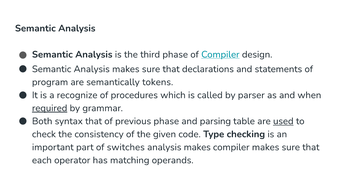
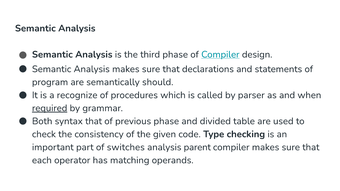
tokens: tokens -> should
parsing: parsing -> divided
used underline: present -> none
makes at (197, 147): makes -> parent
